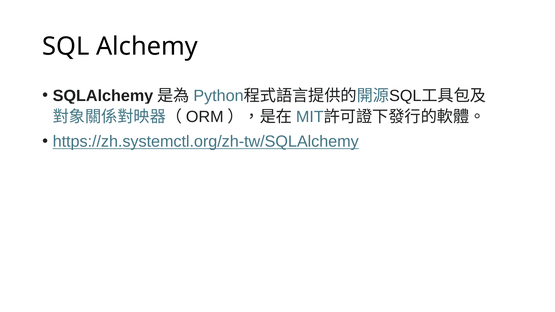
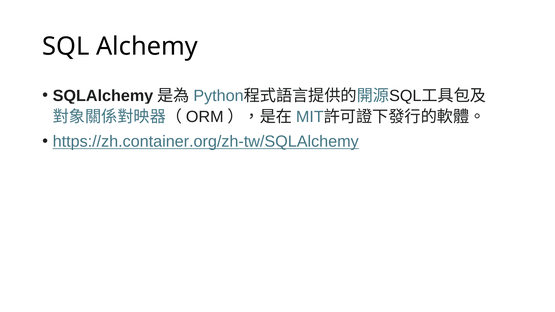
https://zh.systemctl.org/zh-tw/SQLAlchemy: https://zh.systemctl.org/zh-tw/SQLAlchemy -> https://zh.container.org/zh-tw/SQLAlchemy
